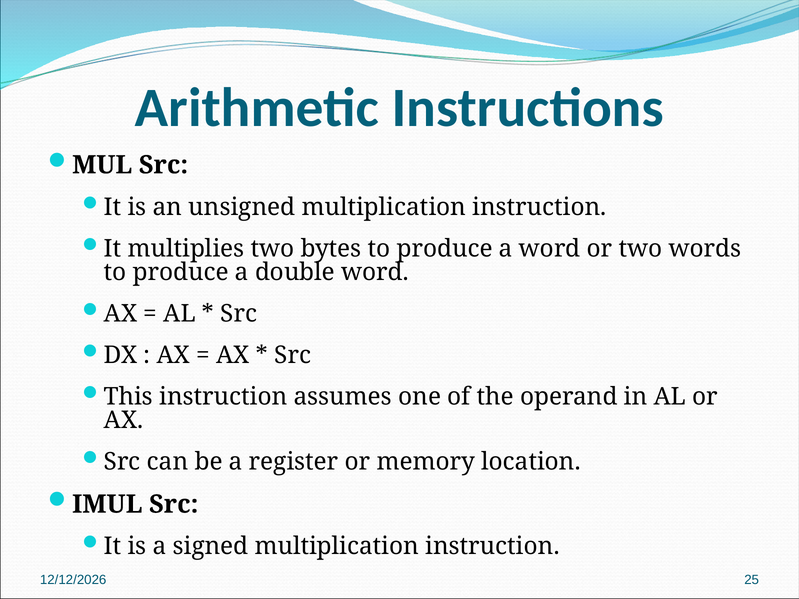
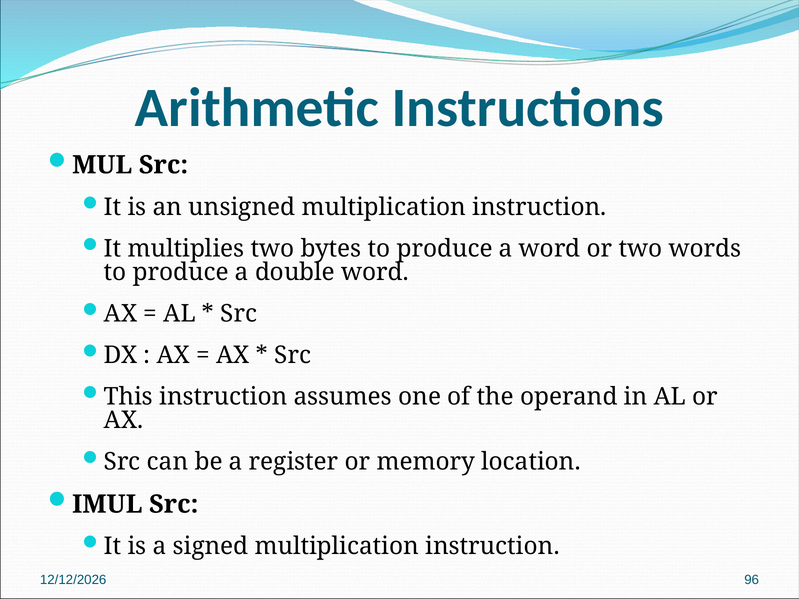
25: 25 -> 96
